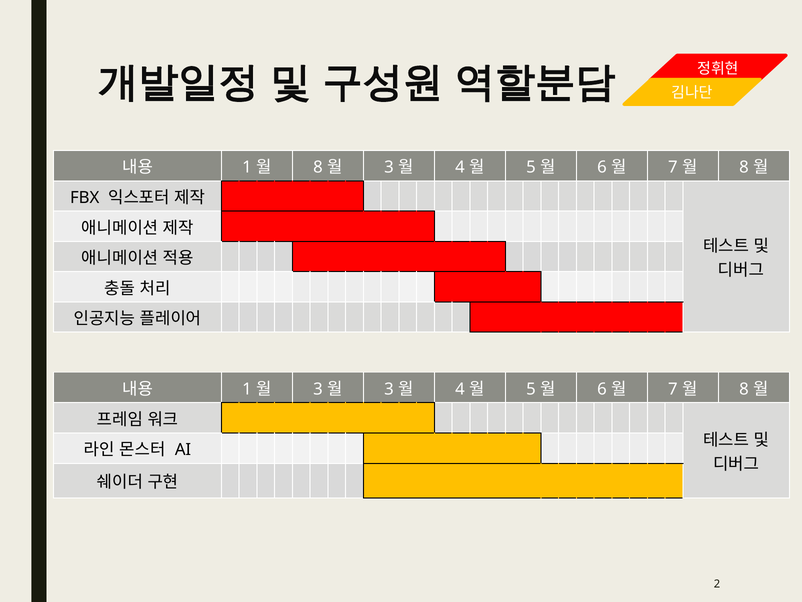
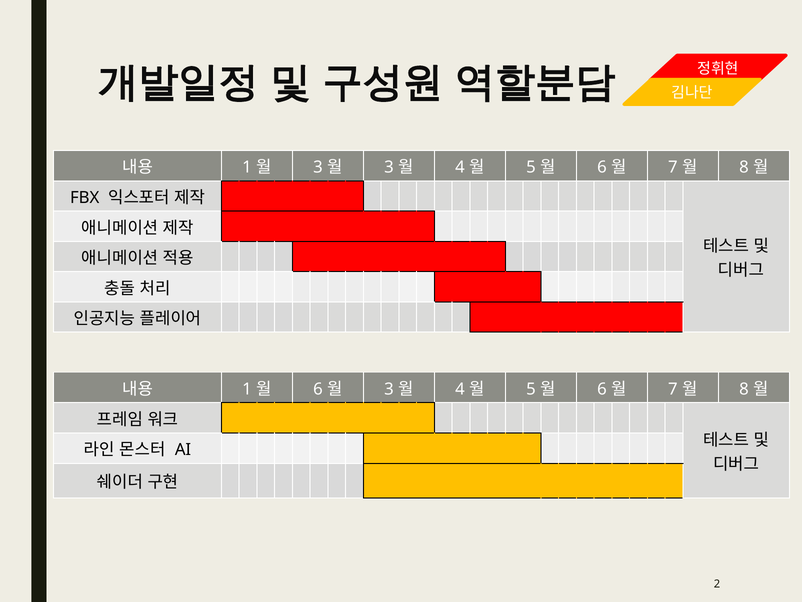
8 at (318, 167): 8 -> 3
3 at (318, 389): 3 -> 6
